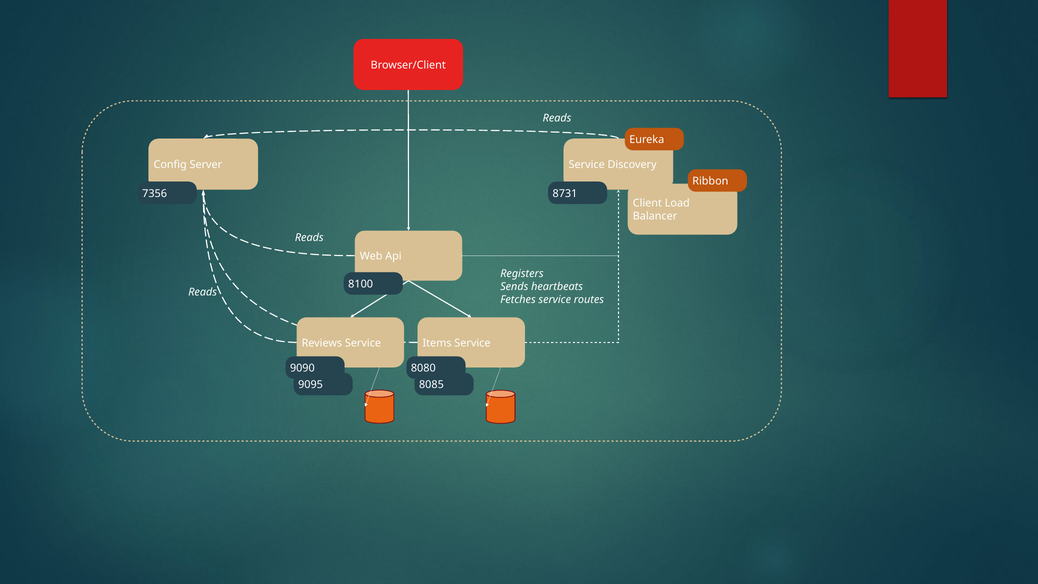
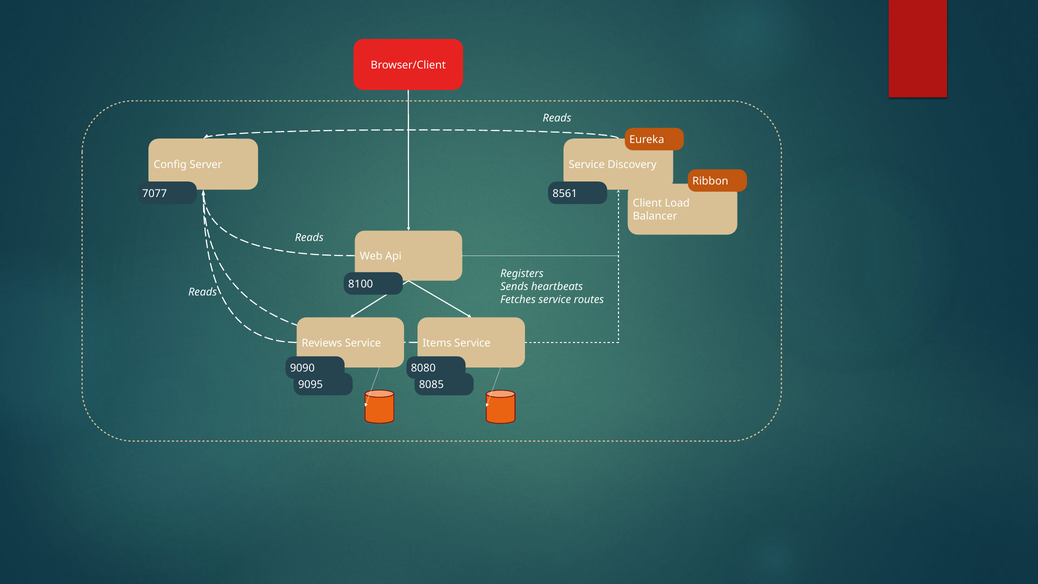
7356: 7356 -> 7077
8731: 8731 -> 8561
